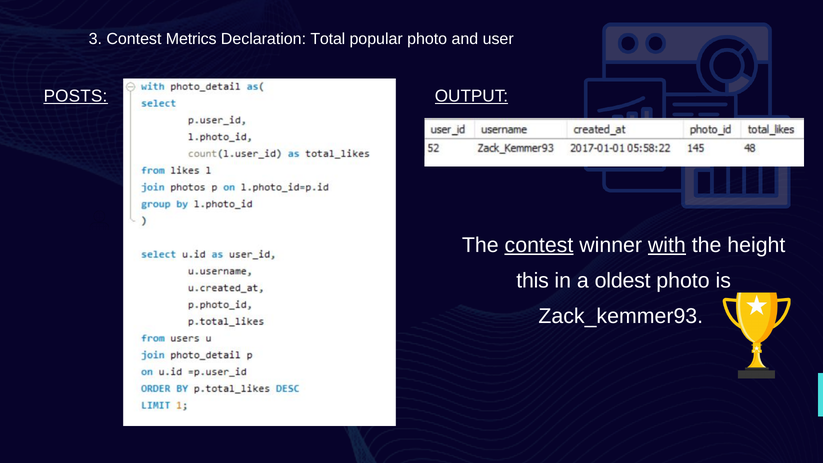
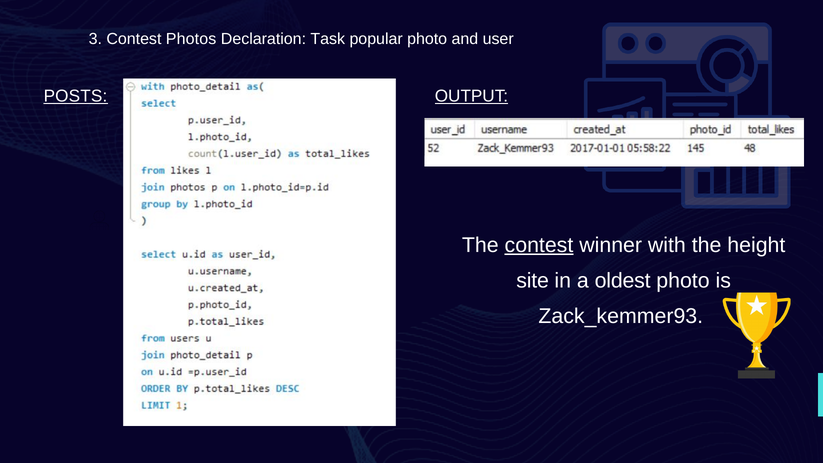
Metrics: Metrics -> Photos
Total: Total -> Task
with underline: present -> none
this: this -> site
